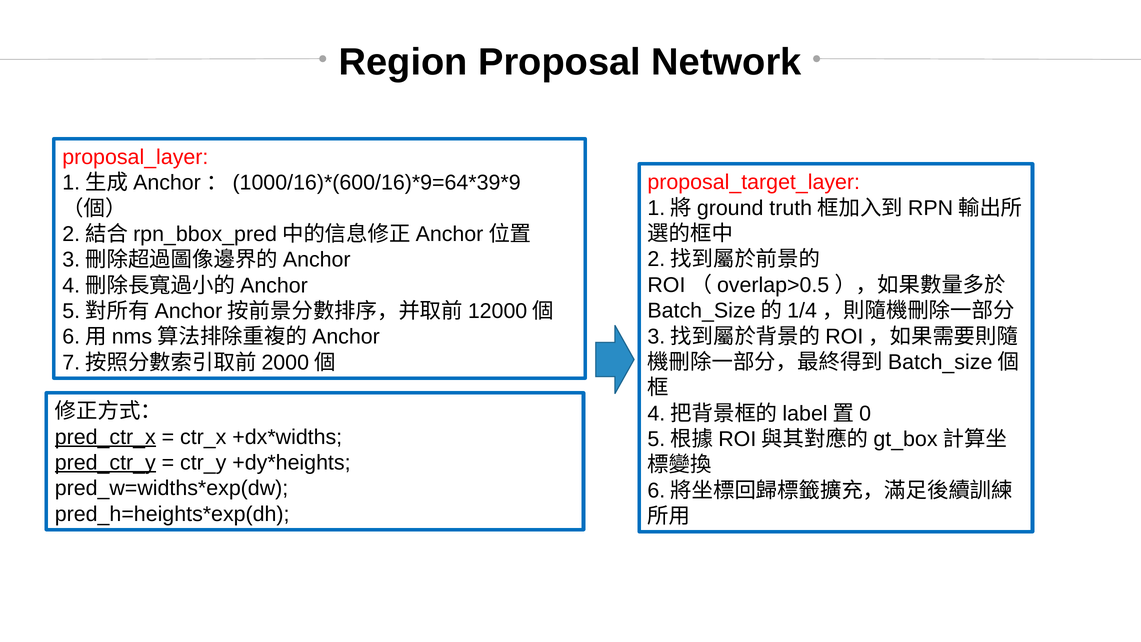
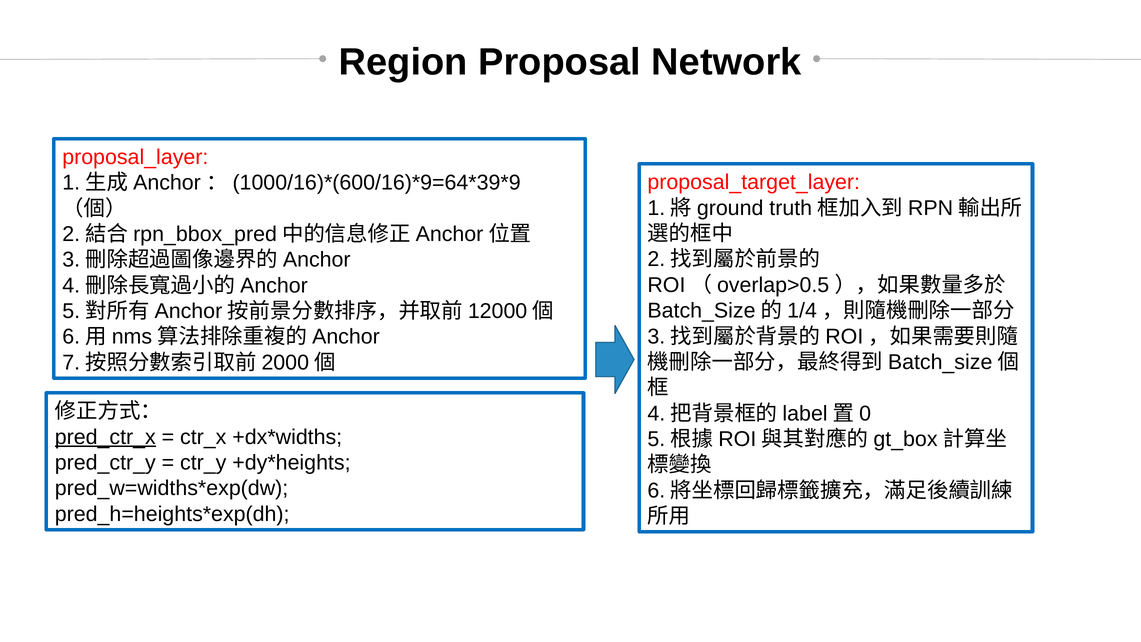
pred_ctr_y underline: present -> none
